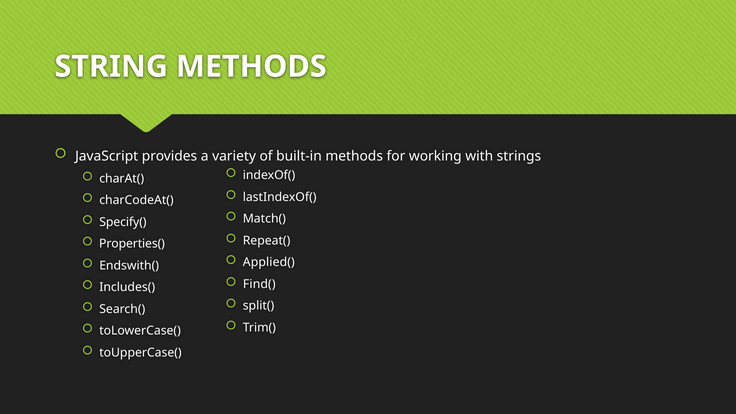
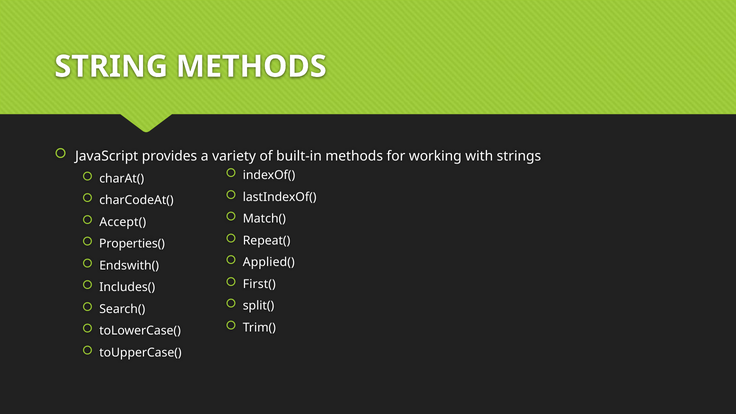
Specify(: Specify( -> Accept(
Find(: Find( -> First(
